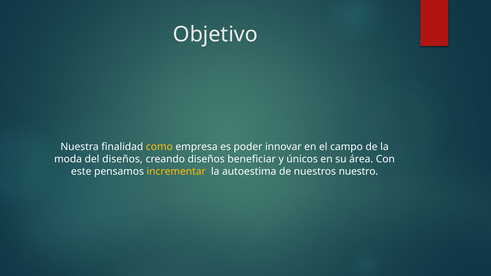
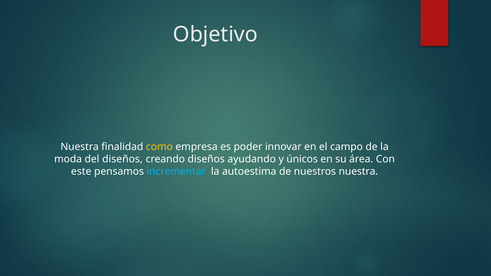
beneficiar: beneficiar -> ayudando
incrementar colour: yellow -> light blue
nuestros nuestro: nuestro -> nuestra
